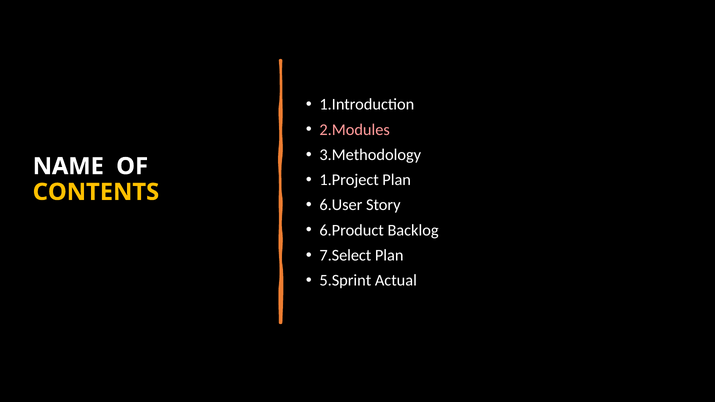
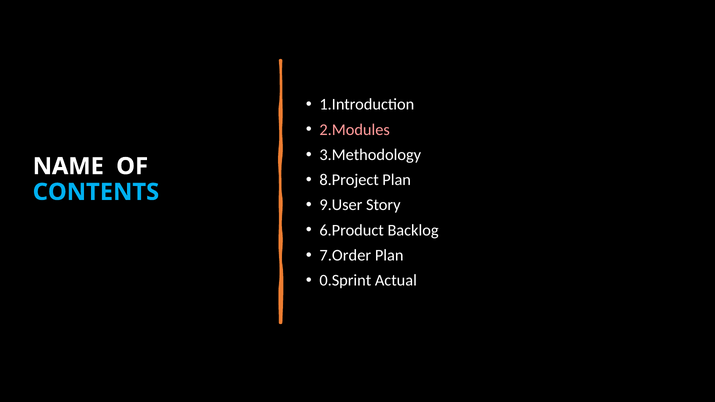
1.Project: 1.Project -> 8.Project
CONTENTS colour: yellow -> light blue
6.User: 6.User -> 9.User
7.Select: 7.Select -> 7.Order
5.Sprint: 5.Sprint -> 0.Sprint
